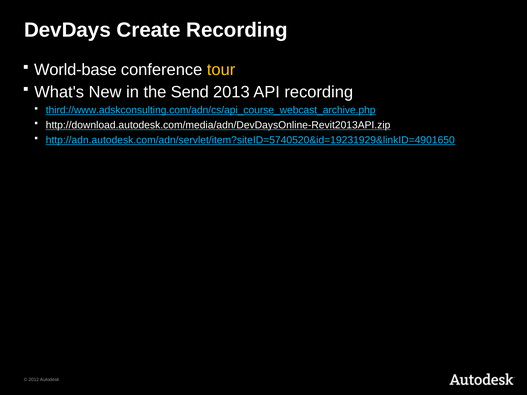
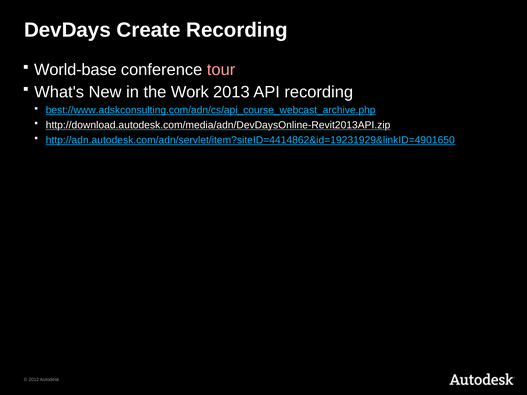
tour colour: yellow -> pink
Send: Send -> Work
third://www.adskconsulting.com/adn/cs/api_course_webcast_archive.php: third://www.adskconsulting.com/adn/cs/api_course_webcast_archive.php -> best://www.adskconsulting.com/adn/cs/api_course_webcast_archive.php
http://adn.autodesk.com/adn/servlet/item?siteID=5740520&id=19231929&linkID=4901650: http://adn.autodesk.com/adn/servlet/item?siteID=5740520&id=19231929&linkID=4901650 -> http://adn.autodesk.com/adn/servlet/item?siteID=4414862&id=19231929&linkID=4901650
